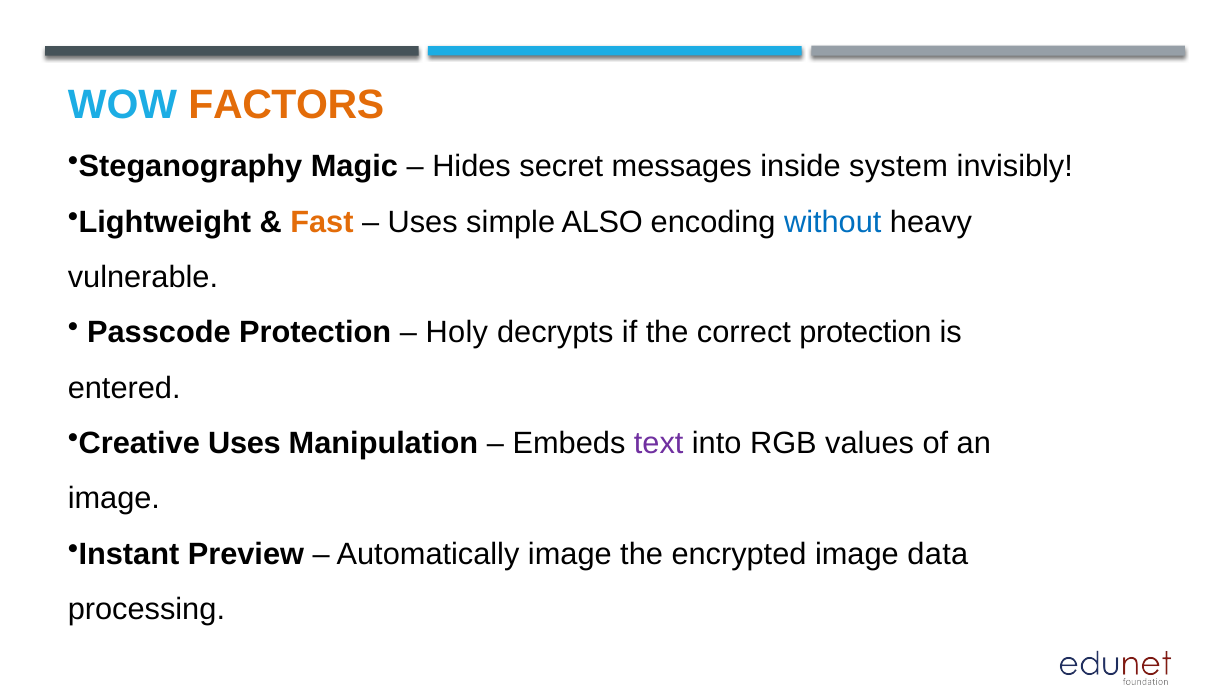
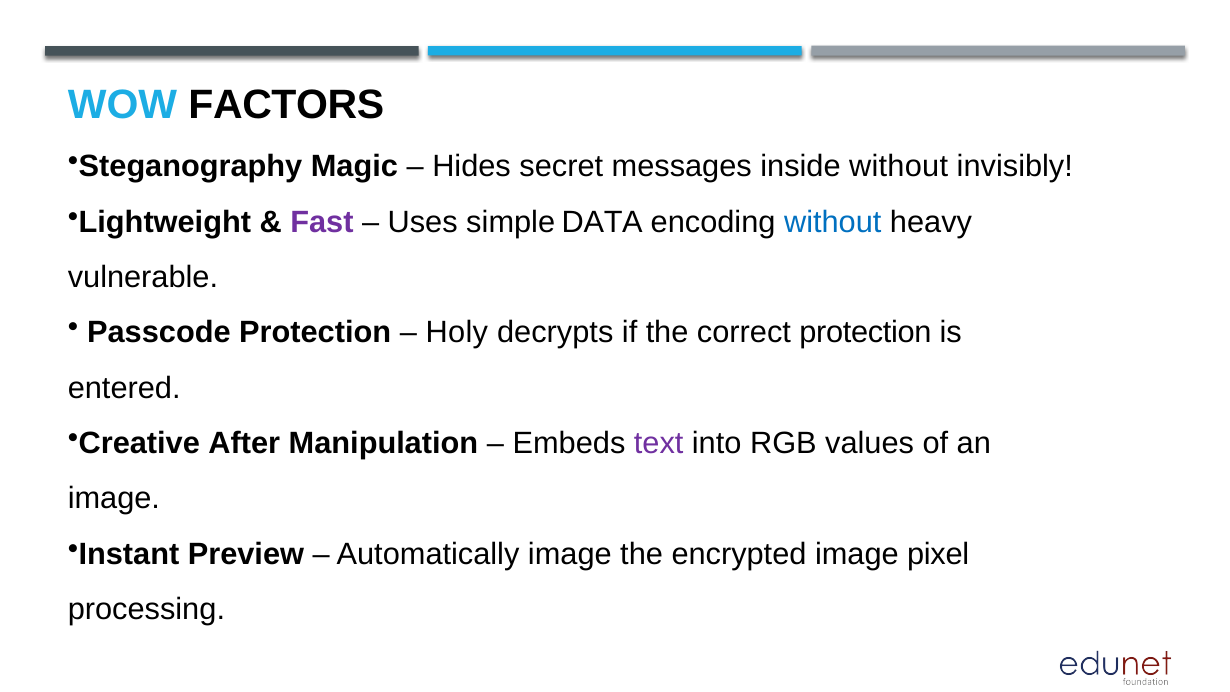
FACTORS colour: orange -> black
inside system: system -> without
Fast colour: orange -> purple
ALSO: ALSO -> DATA
Creative Uses: Uses -> After
data: data -> pixel
